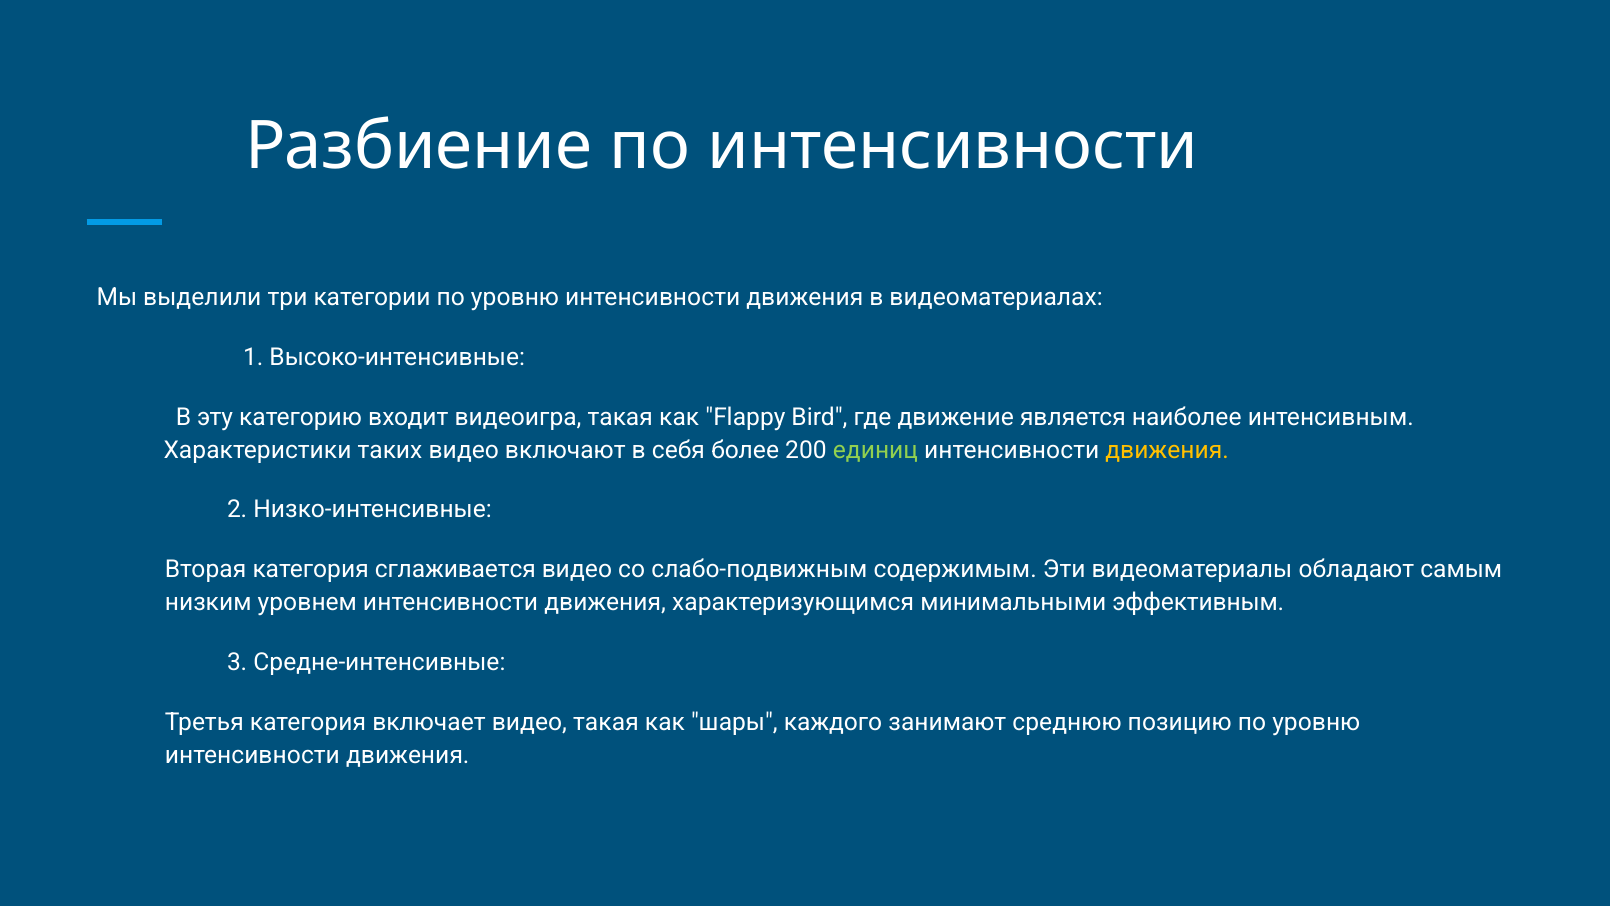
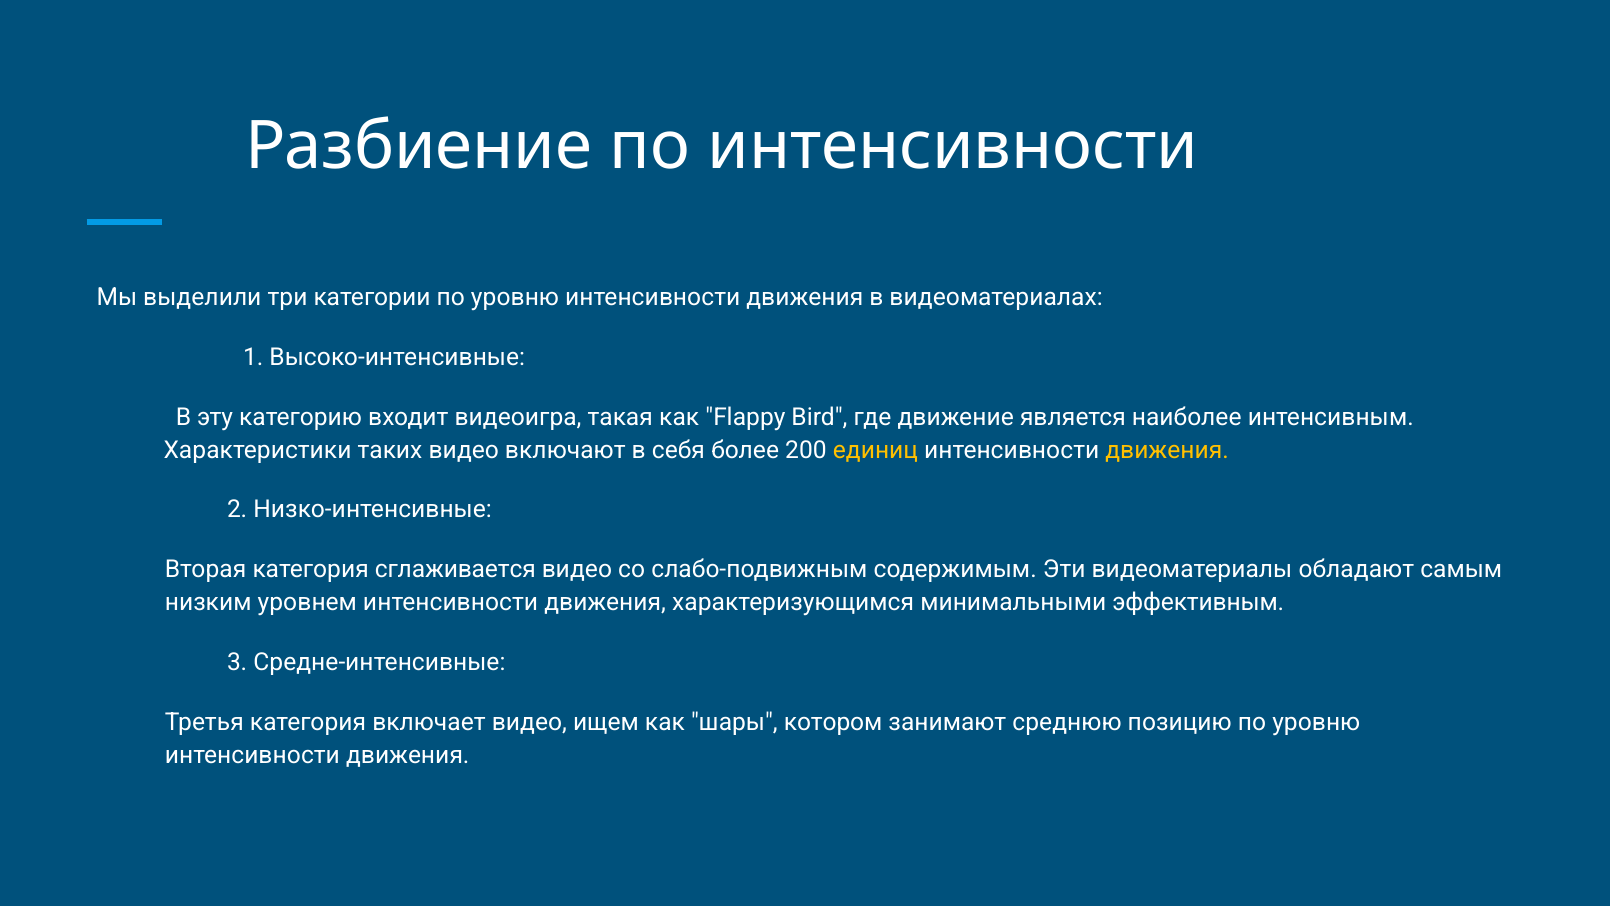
единиц colour: light green -> yellow
видео такая: такая -> ищем
каждого: каждого -> котором
